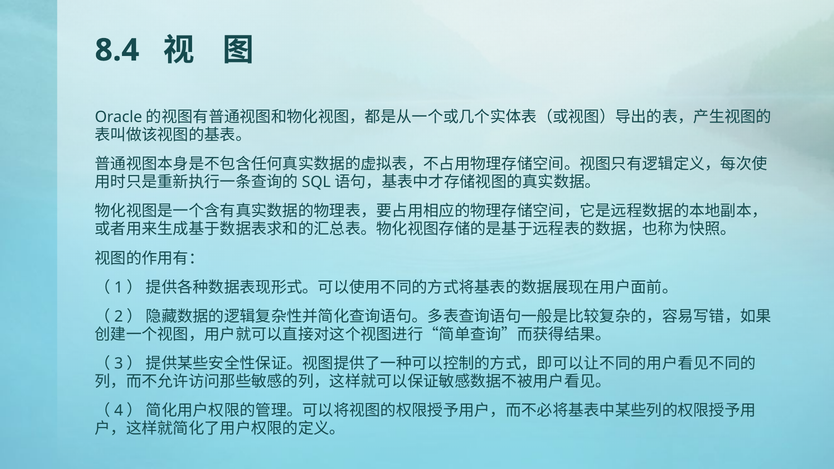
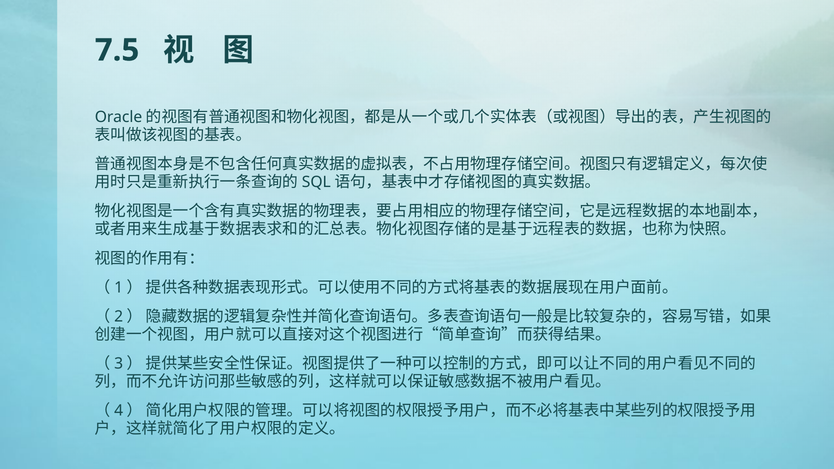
8.4: 8.4 -> 7.5
